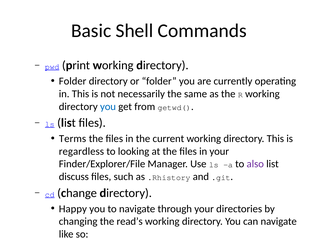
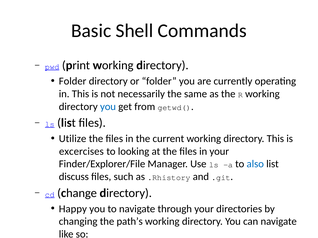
Terms: Terms -> Utilize
regardless at (81, 152): regardless -> excercises
also colour: purple -> blue
read’s: read’s -> path’s
